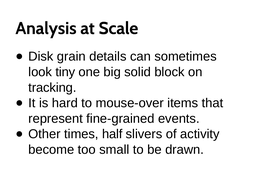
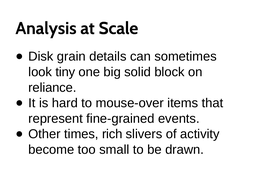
tracking: tracking -> reliance
half: half -> rich
